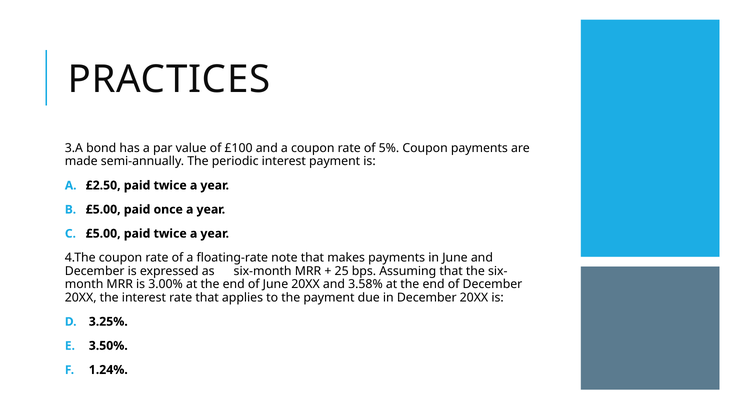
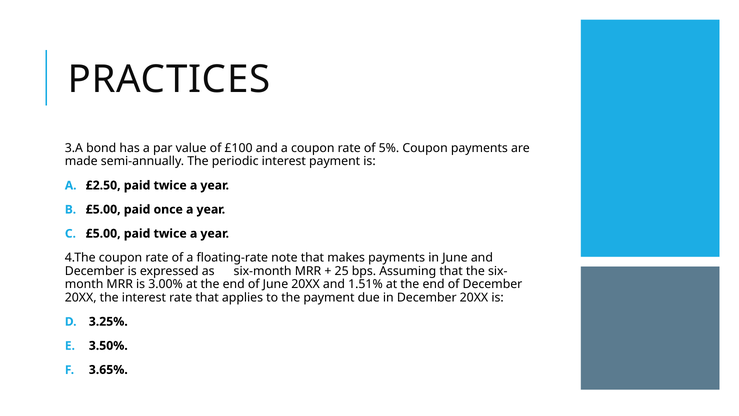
3.58%: 3.58% -> 1.51%
1.24%: 1.24% -> 3.65%
